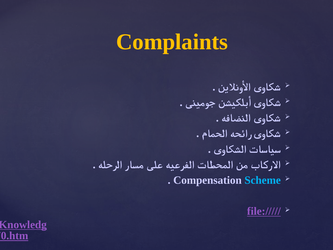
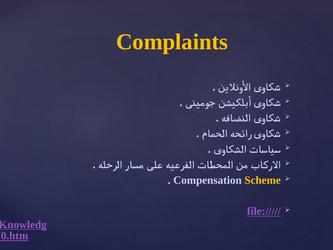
Scheme colour: light blue -> yellow
